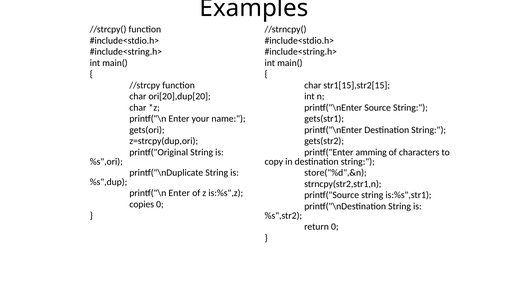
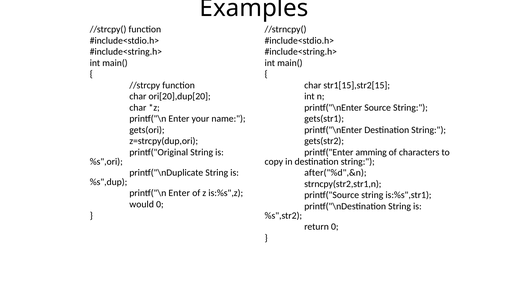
store("%d",&n: store("%d",&n -> after("%d",&n
copies: copies -> would
